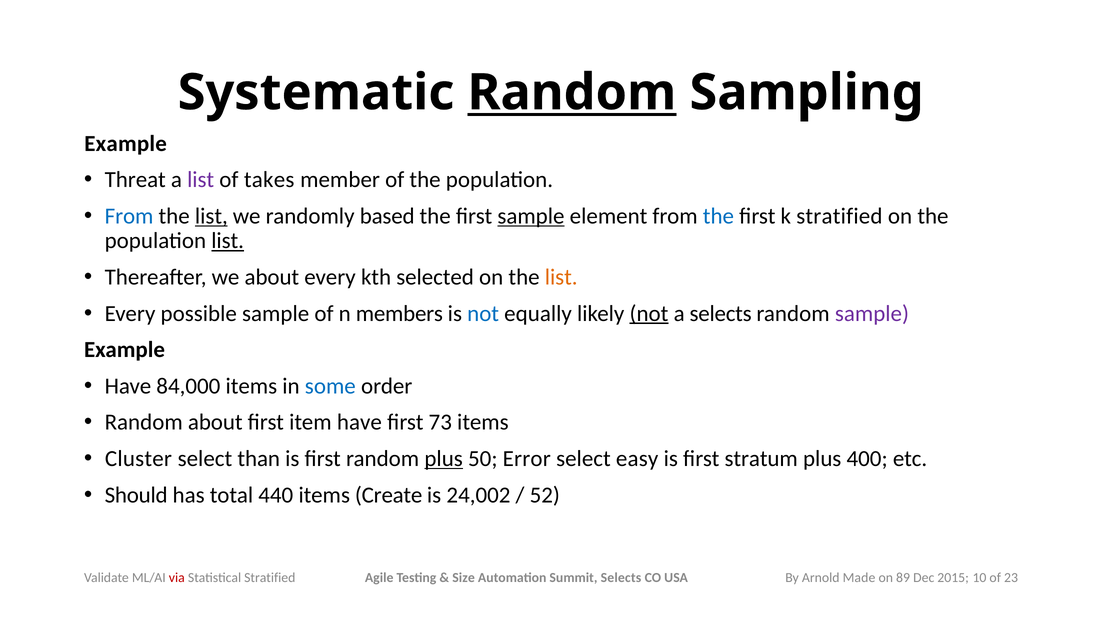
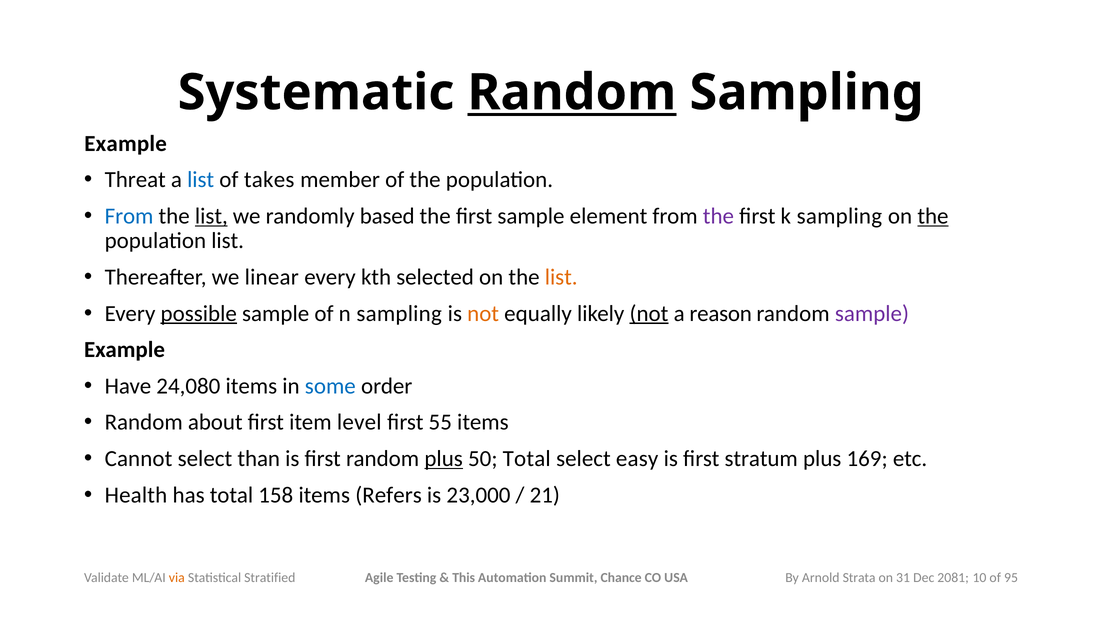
list at (201, 180) colour: purple -> blue
sample at (531, 216) underline: present -> none
the at (718, 216) colour: blue -> purple
k stratified: stratified -> sampling
the at (933, 216) underline: none -> present
list at (228, 241) underline: present -> none
we about: about -> linear
possible underline: none -> present
n members: members -> sampling
not at (483, 313) colour: blue -> orange
a selects: selects -> reason
84,000: 84,000 -> 24,080
item have: have -> level
73: 73 -> 55
Cluster: Cluster -> Cannot
50 Error: Error -> Total
400: 400 -> 169
Should: Should -> Health
440: 440 -> 158
Create: Create -> Refers
24,002: 24,002 -> 23,000
52: 52 -> 21
via colour: red -> orange
Size: Size -> This
Summit Selects: Selects -> Chance
Made: Made -> Strata
89: 89 -> 31
2015: 2015 -> 2081
23: 23 -> 95
